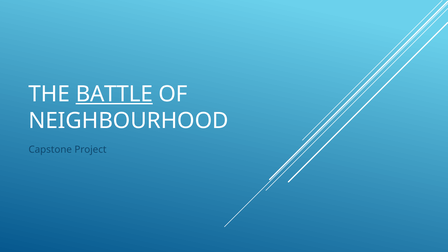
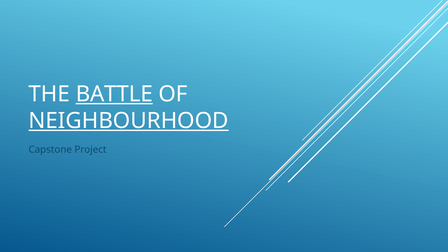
NEIGHBOURHOOD underline: none -> present
